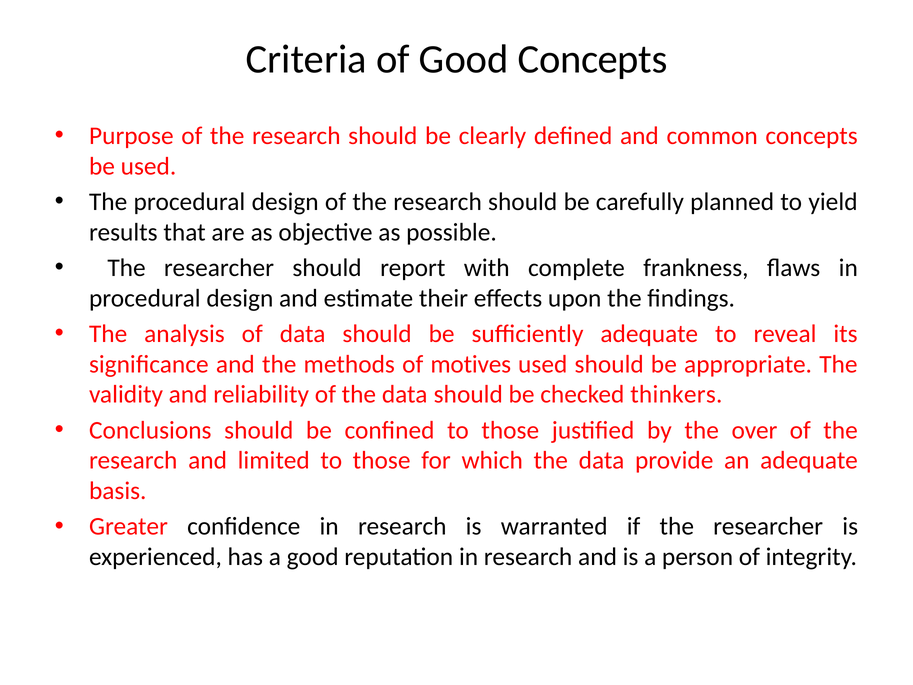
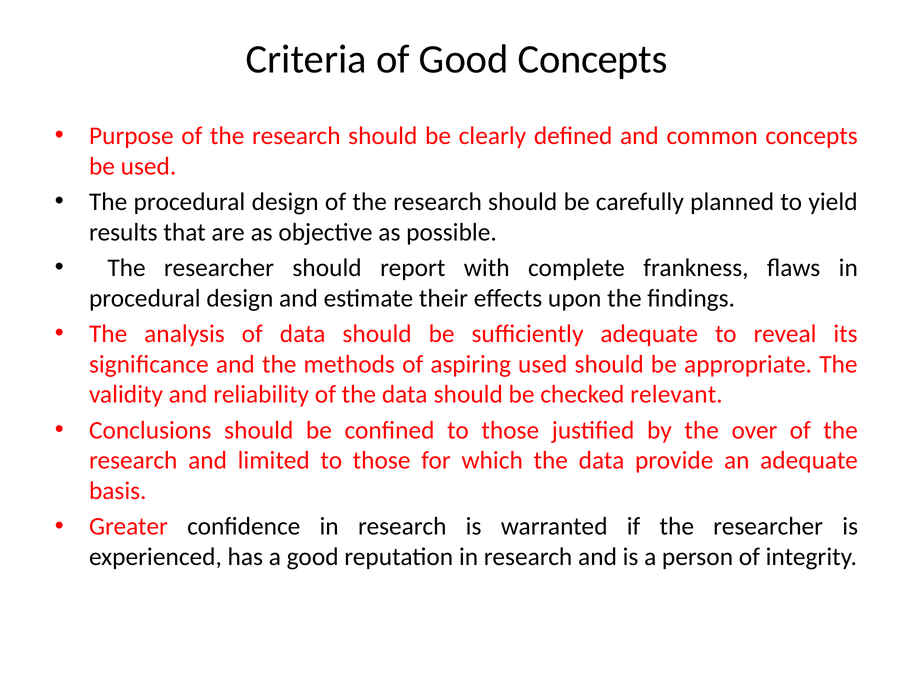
motives: motives -> aspiring
thinkers: thinkers -> relevant
